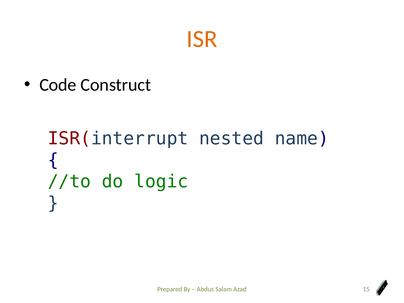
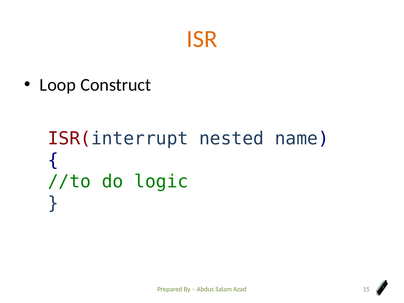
Code: Code -> Loop
